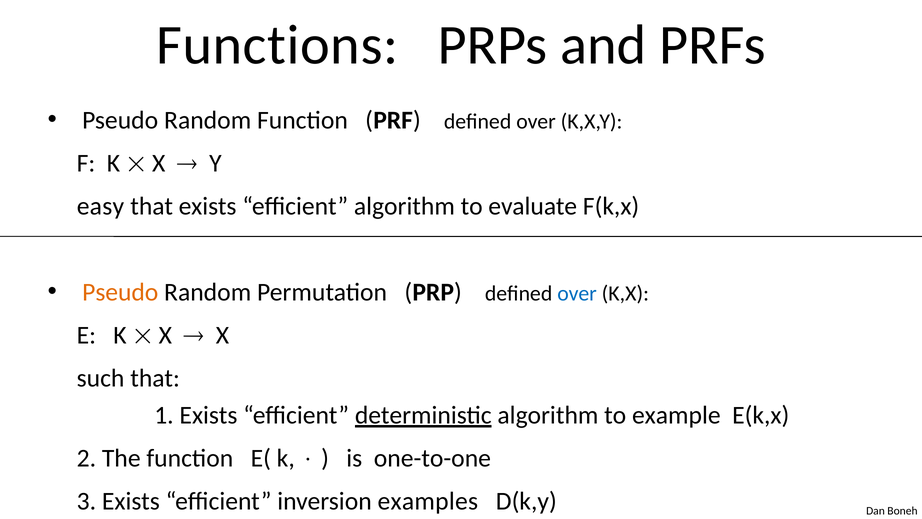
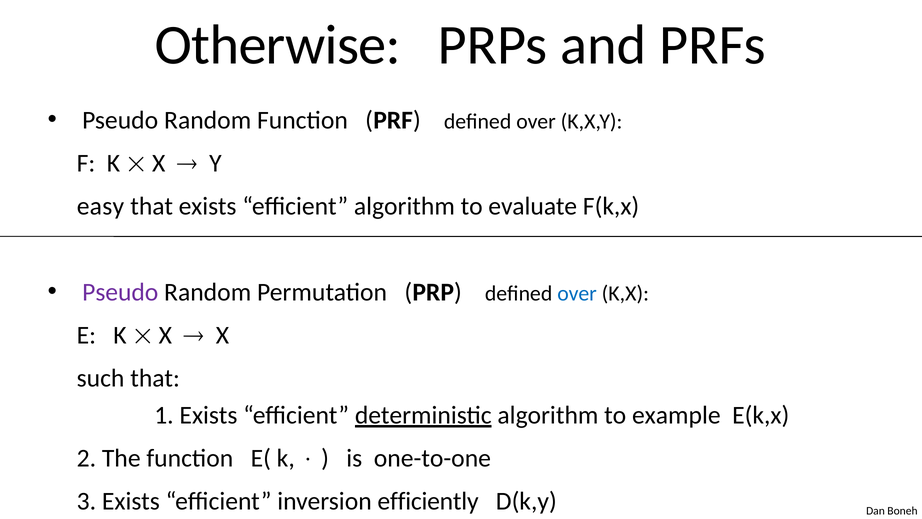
Functions: Functions -> Otherwise
Pseudo at (120, 292) colour: orange -> purple
examples: examples -> efficiently
